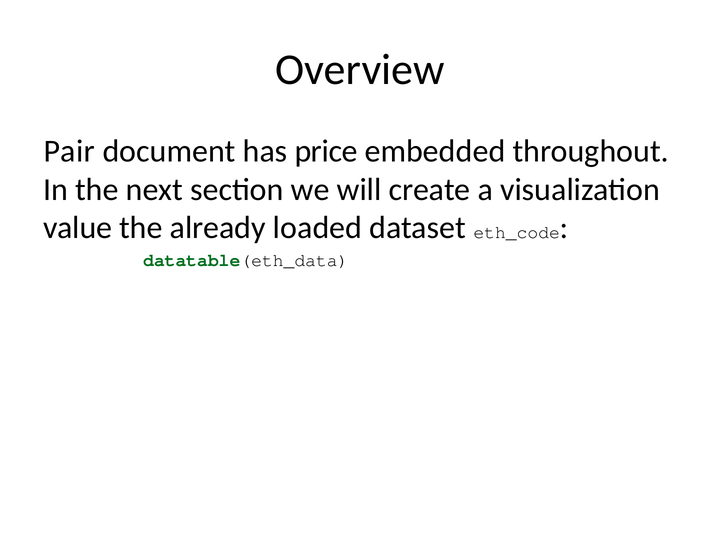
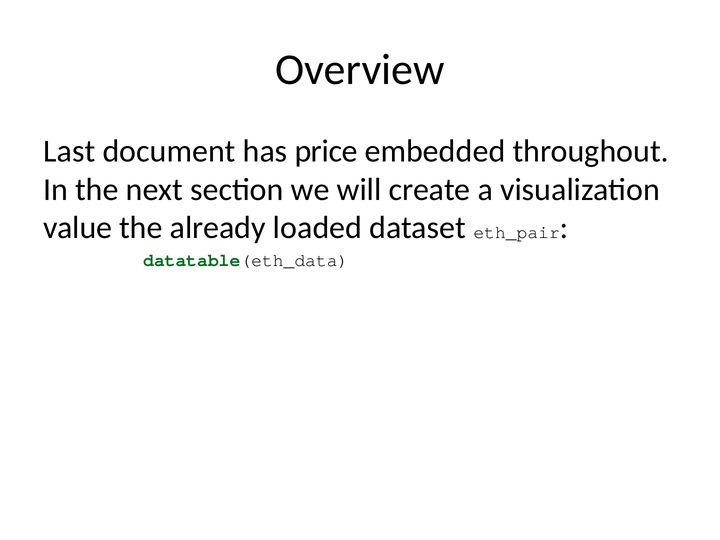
Pair: Pair -> Last
eth_code: eth_code -> eth_pair
